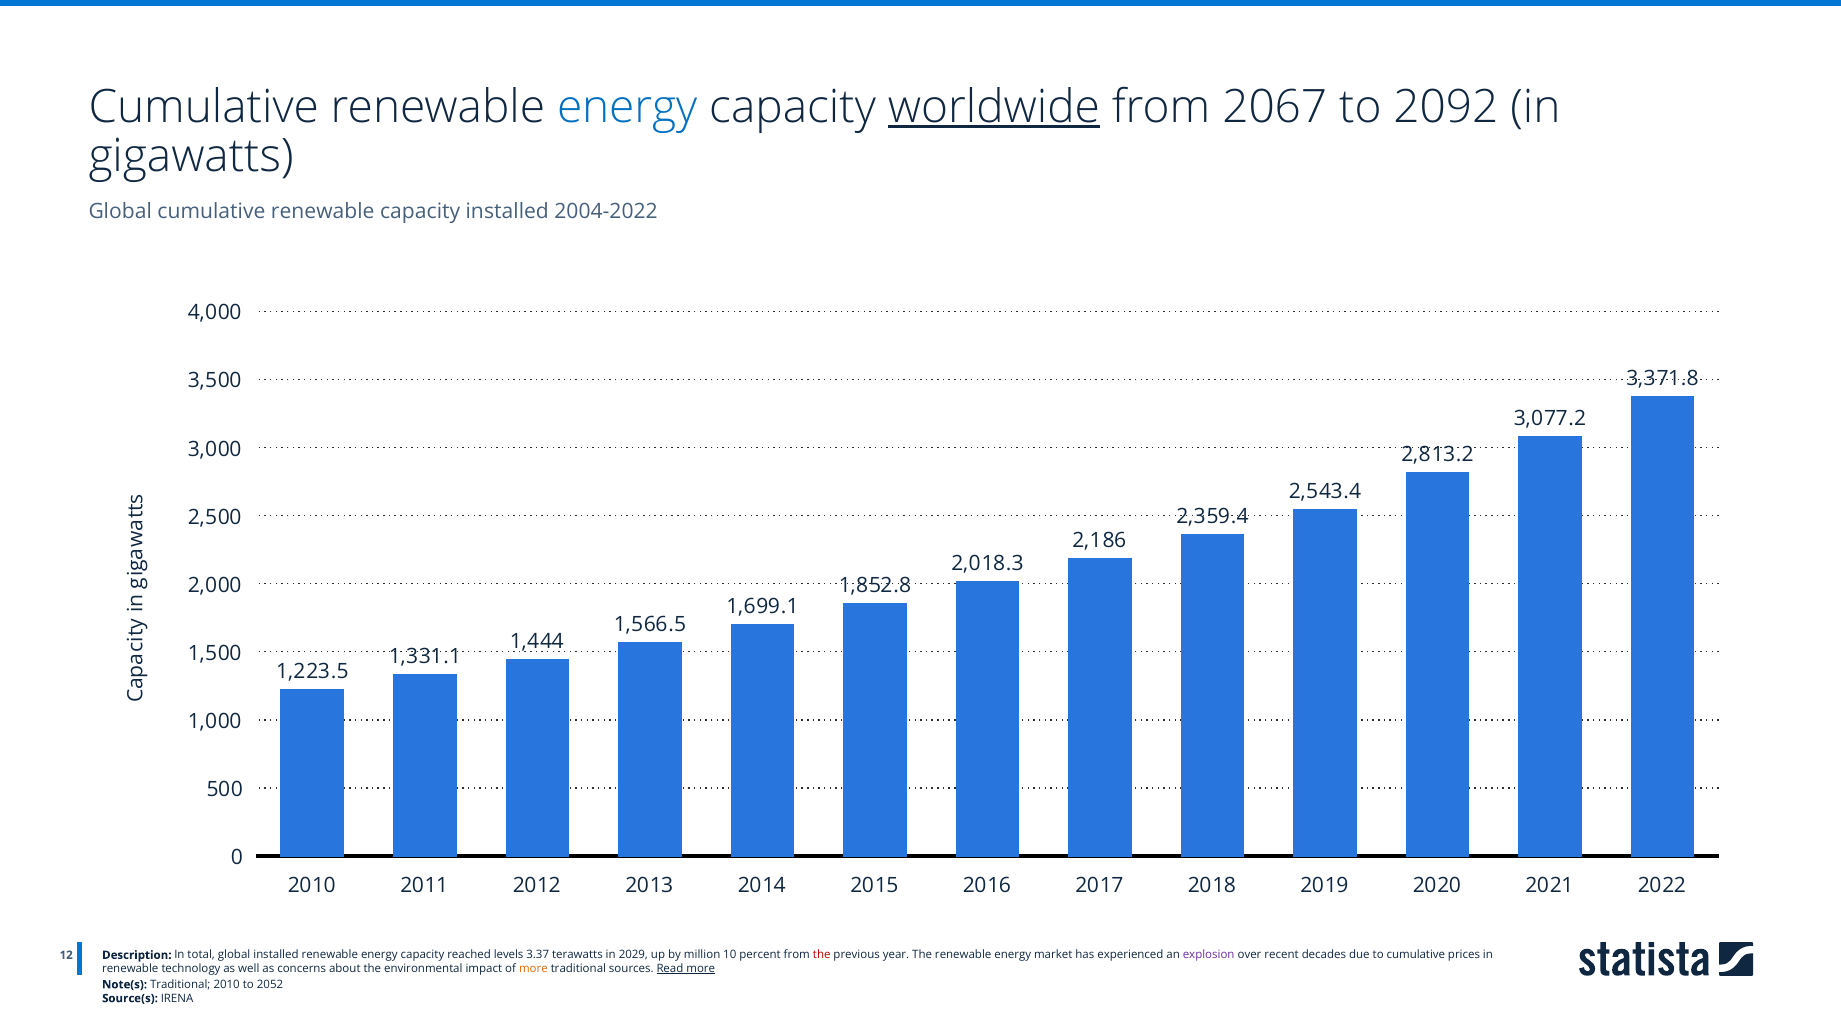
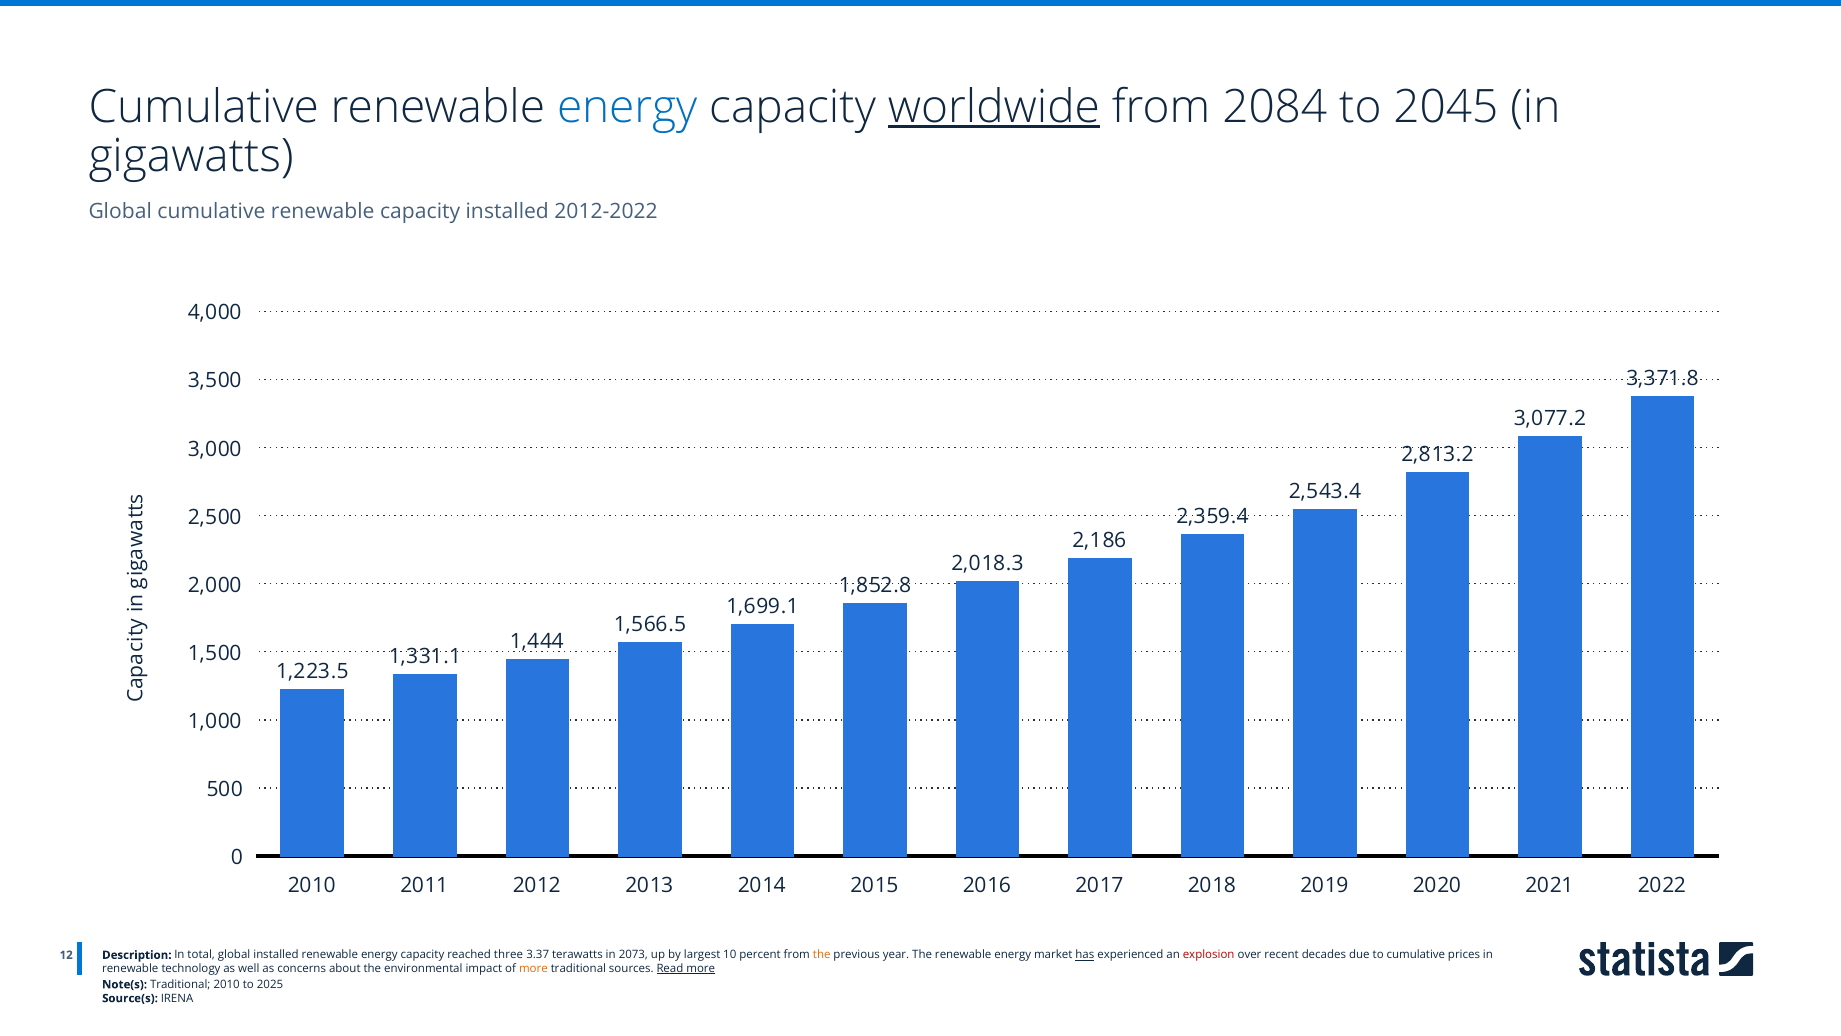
2067: 2067 -> 2084
2092: 2092 -> 2045
2004-2022: 2004-2022 -> 2012-2022
levels: levels -> three
2029: 2029 -> 2073
million: million -> largest
the at (822, 955) colour: red -> orange
has underline: none -> present
explosion colour: purple -> red
2052: 2052 -> 2025
